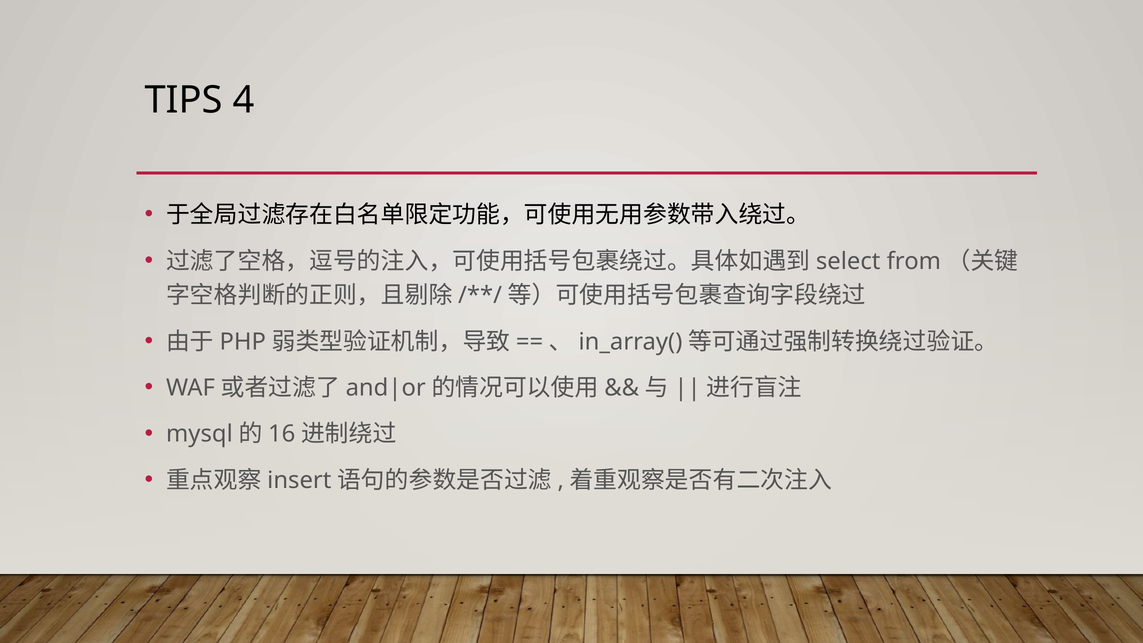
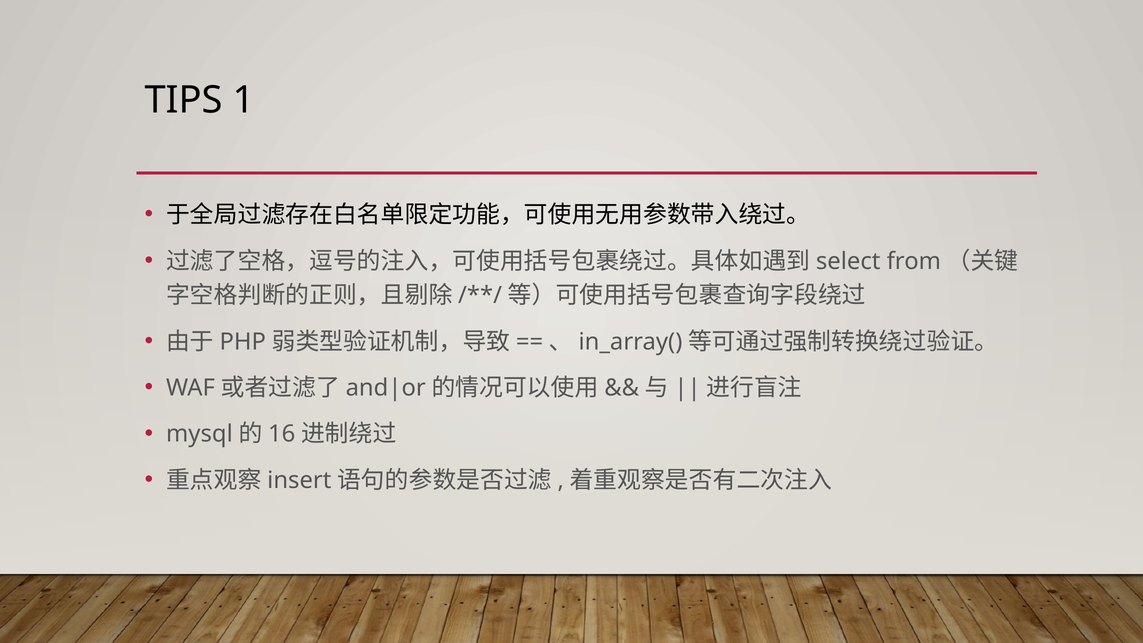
4: 4 -> 1
